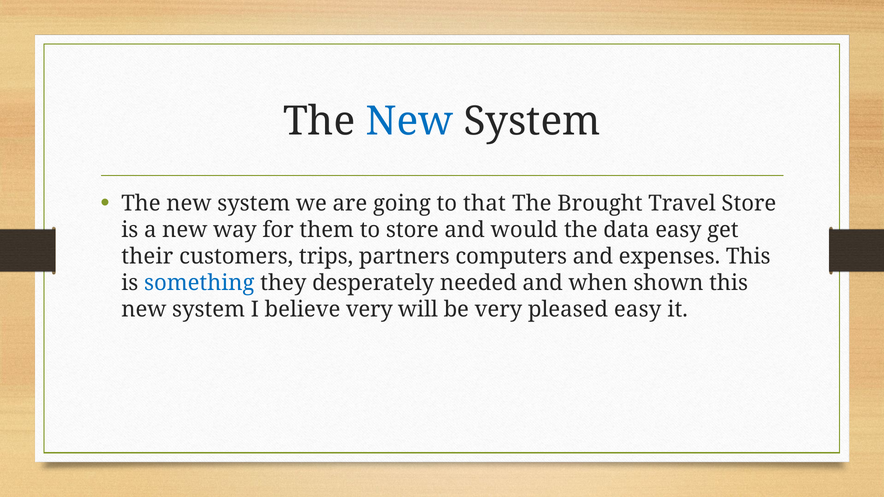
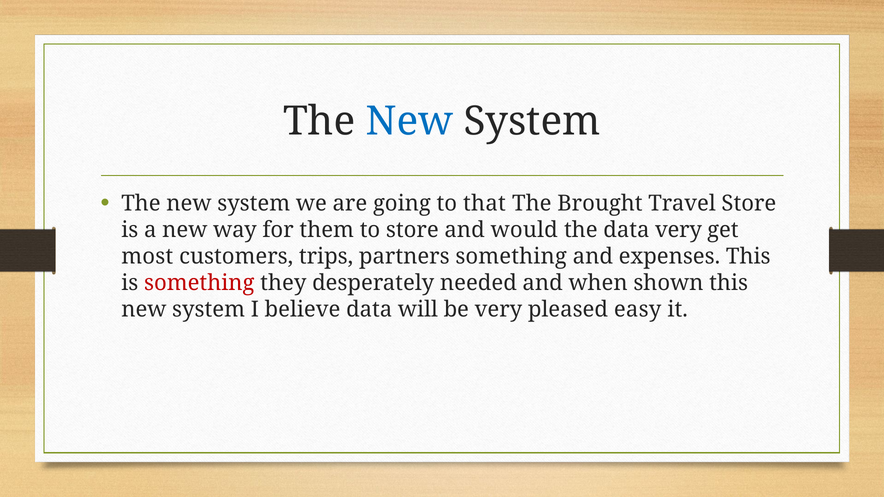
data easy: easy -> very
their: their -> most
partners computers: computers -> something
something at (199, 283) colour: blue -> red
believe very: very -> data
